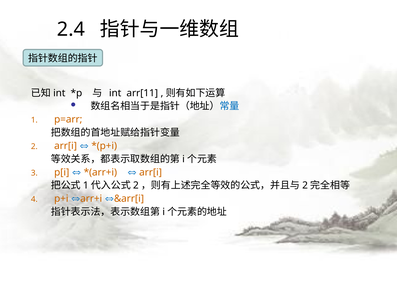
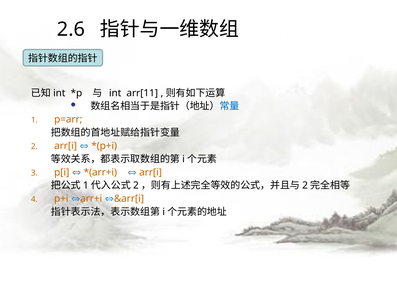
2.4: 2.4 -> 2.6
